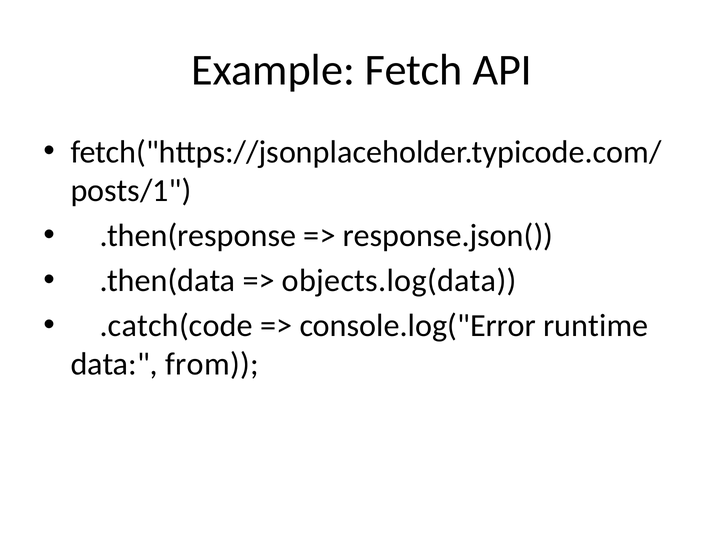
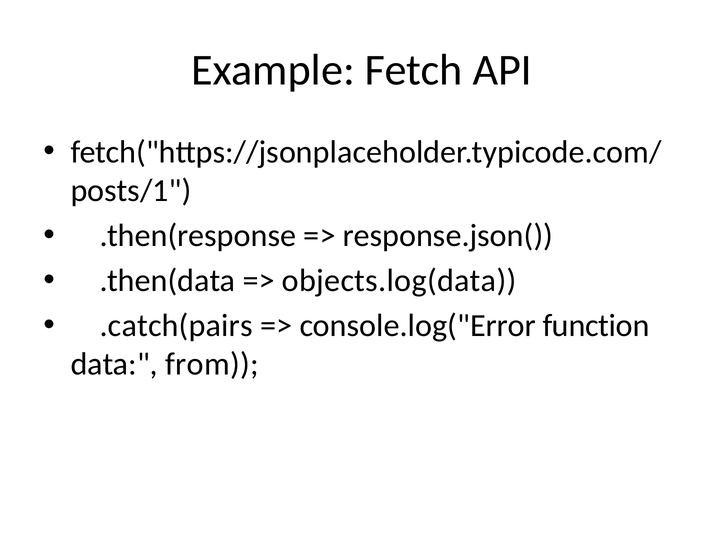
.catch(code: .catch(code -> .catch(pairs
runtime: runtime -> function
